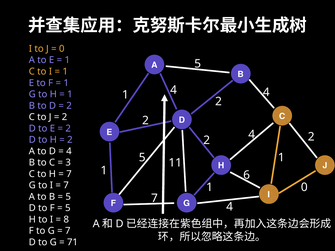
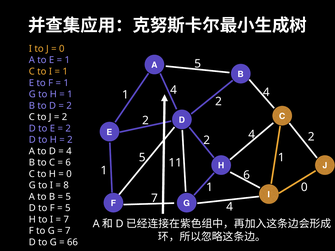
3 at (68, 163): 3 -> 6
7 at (69, 174): 7 -> 0
7 at (66, 185): 7 -> 8
8 at (66, 220): 8 -> 7
71: 71 -> 66
